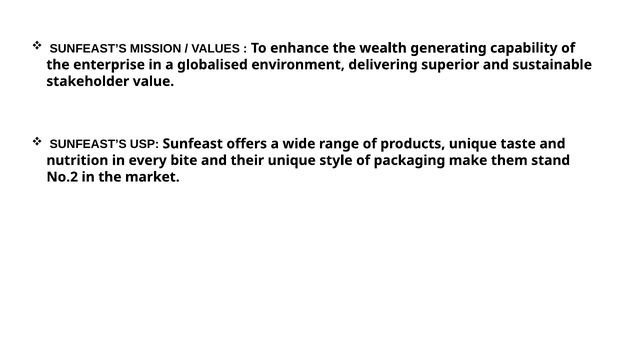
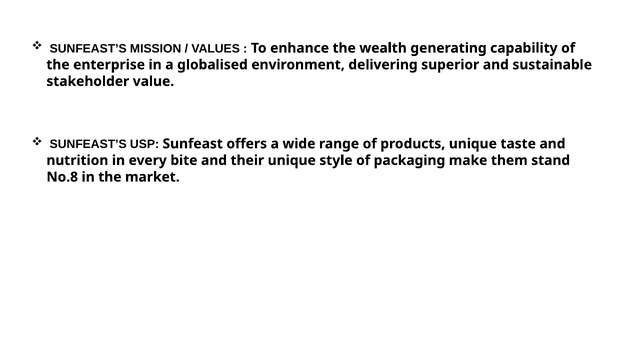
No.2: No.2 -> No.8
